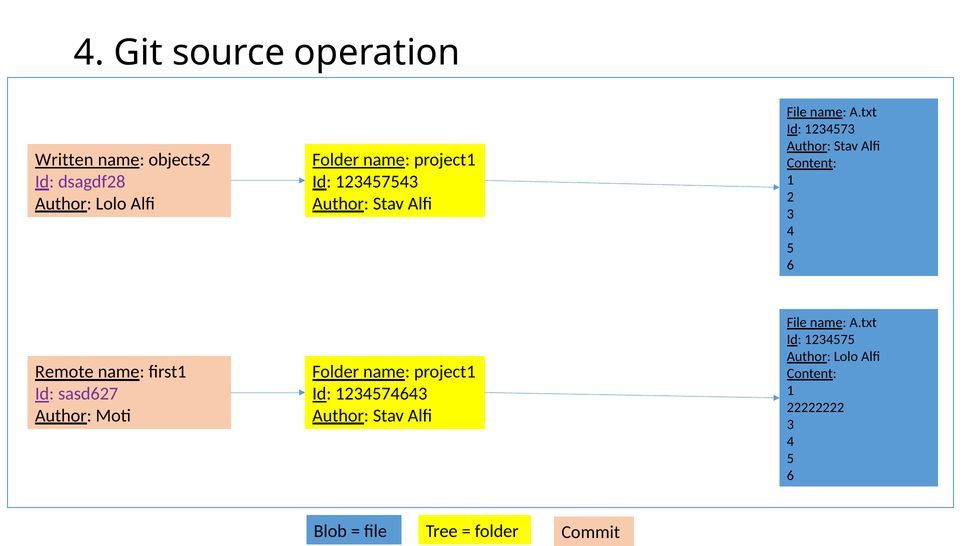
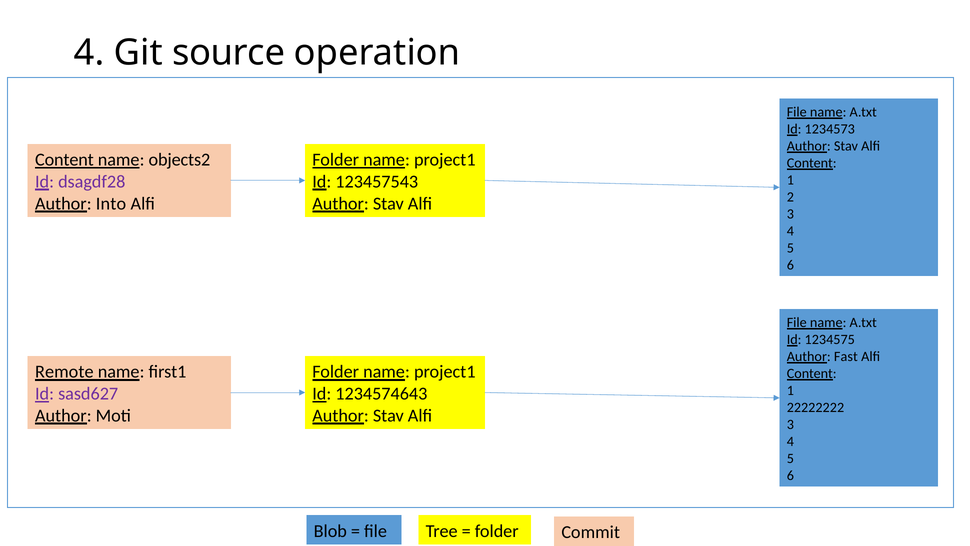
Written at (64, 160): Written -> Content
Lolo at (111, 203): Lolo -> Into
Lolo at (846, 356): Lolo -> Fast
